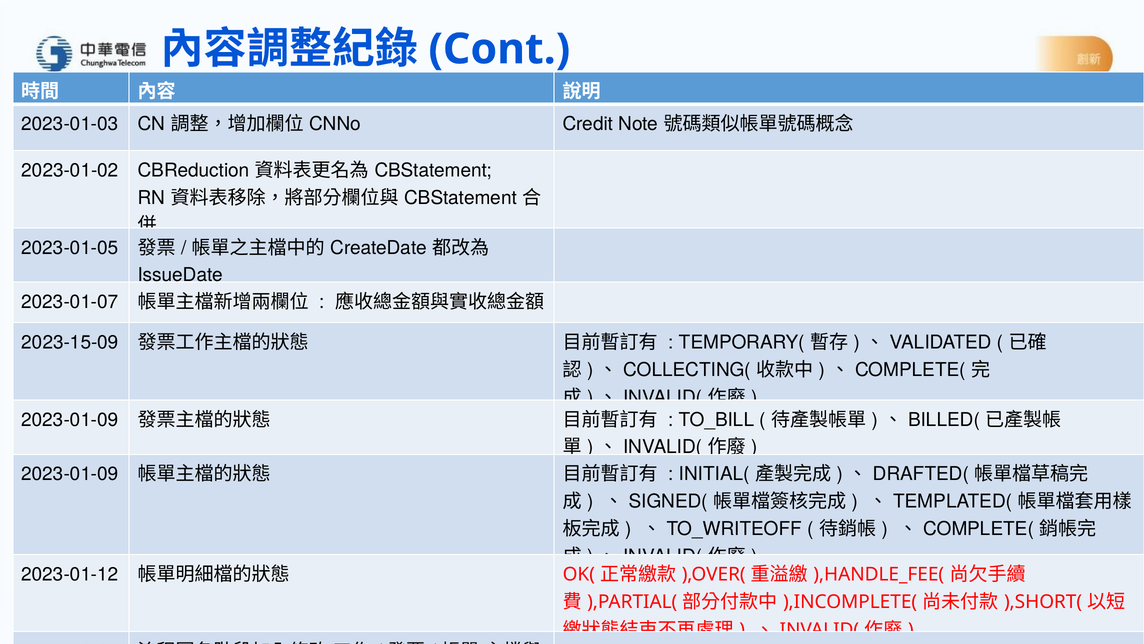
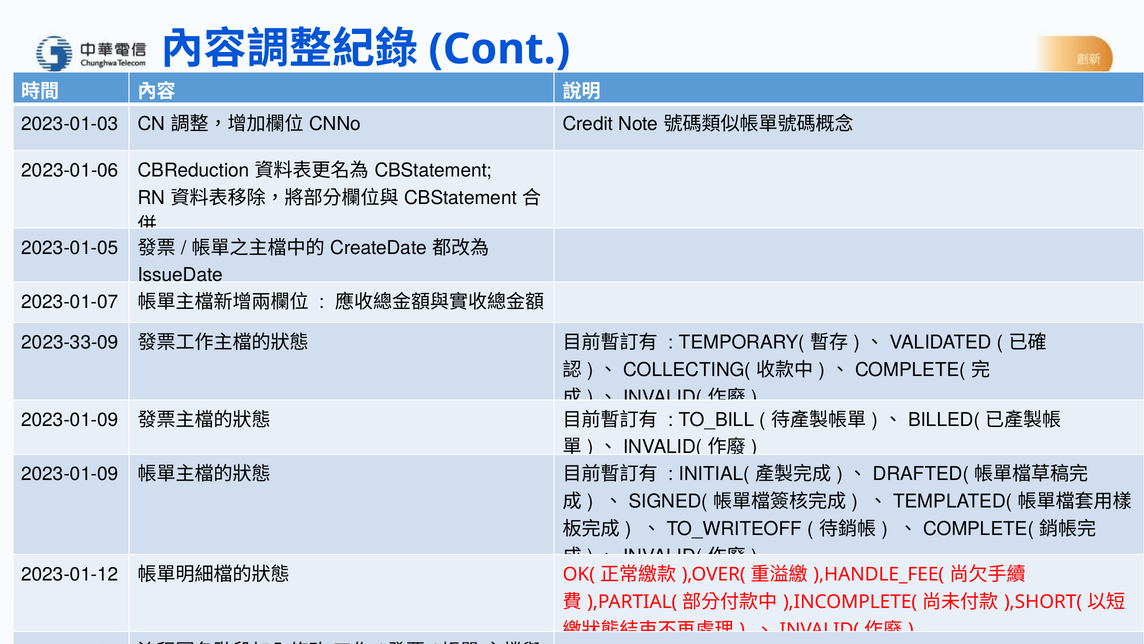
2023-01-02: 2023-01-02 -> 2023-01-06
2023-15-09: 2023-15-09 -> 2023-33-09
